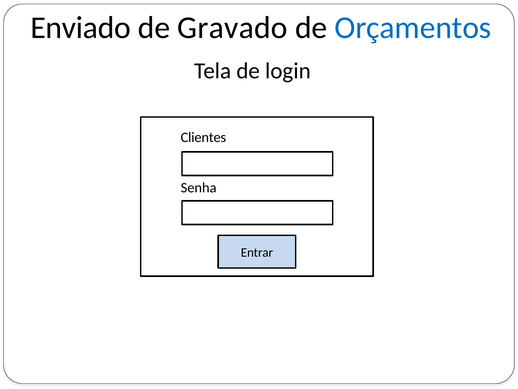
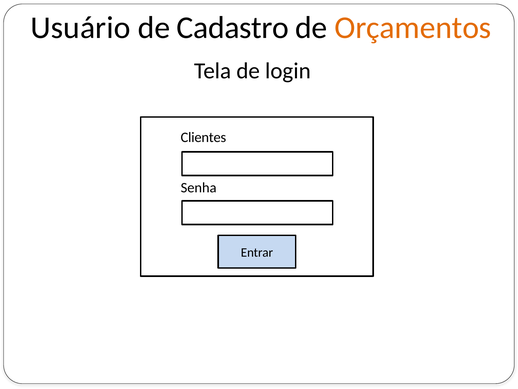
Enviado: Enviado -> Usuário
Gravado: Gravado -> Cadastro
Orçamentos colour: blue -> orange
